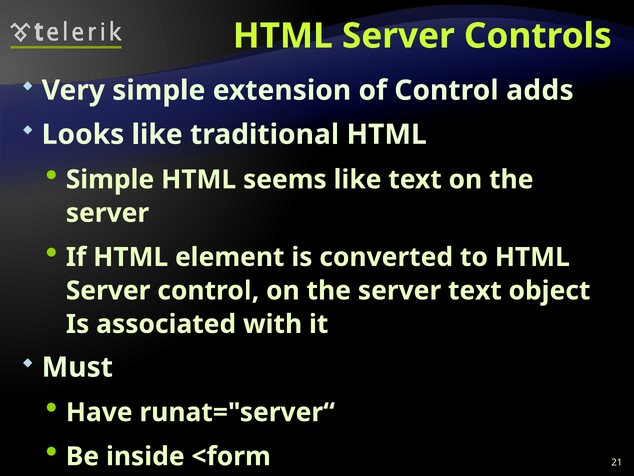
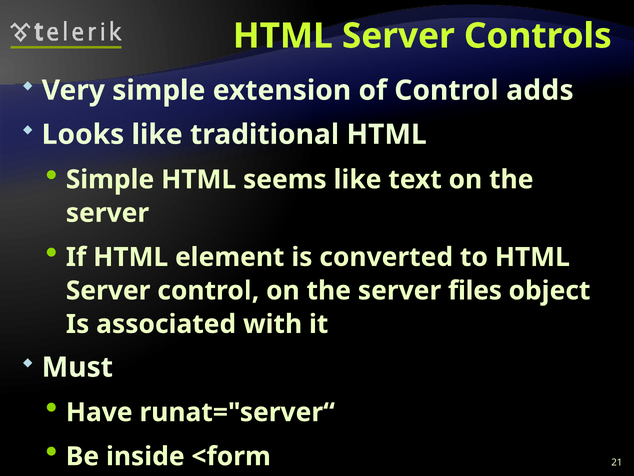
server text: text -> files
